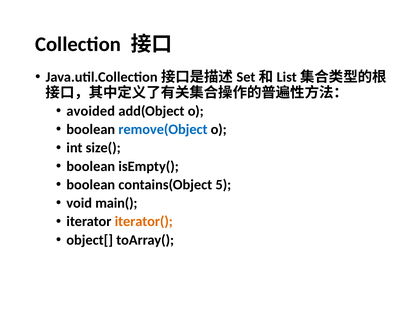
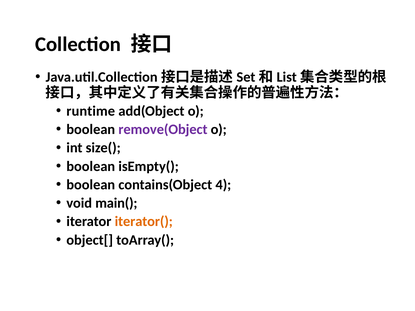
avoided: avoided -> runtime
remove(Object colour: blue -> purple
5: 5 -> 4
